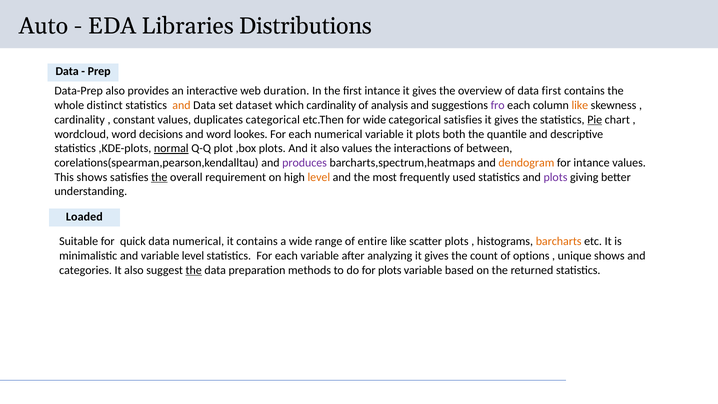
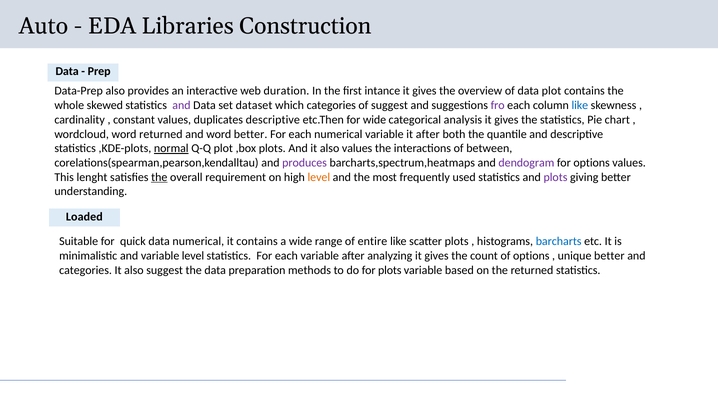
Distributions: Distributions -> Construction
data first: first -> plot
distinct: distinct -> skewed
and at (181, 105) colour: orange -> purple
which cardinality: cardinality -> categories
of analysis: analysis -> suggest
like at (580, 105) colour: orange -> blue
duplicates categorical: categorical -> descriptive
categorical satisfies: satisfies -> analysis
Pie underline: present -> none
word decisions: decisions -> returned
word lookes: lookes -> better
it plots: plots -> after
dendogram colour: orange -> purple
for intance: intance -> options
This shows: shows -> lenght
barcharts colour: orange -> blue
unique shows: shows -> better
the at (194, 270) underline: present -> none
